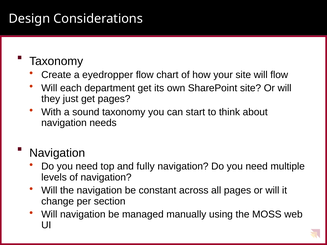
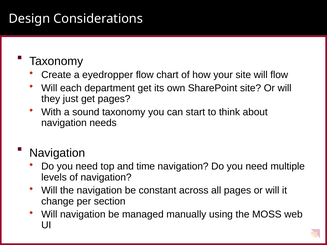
fully: fully -> time
